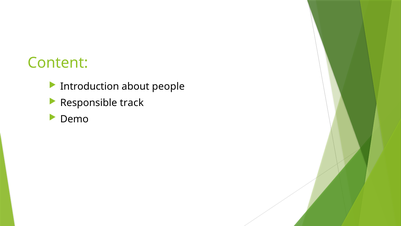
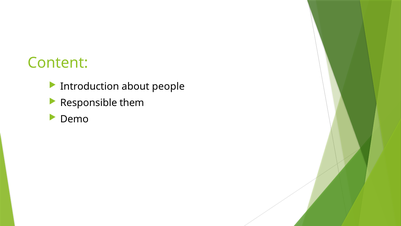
track: track -> them
